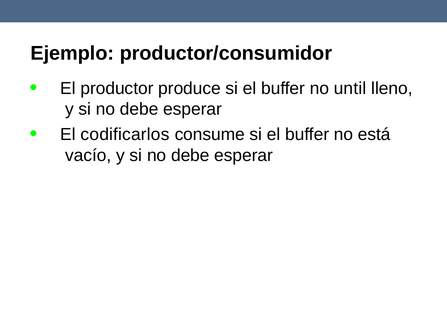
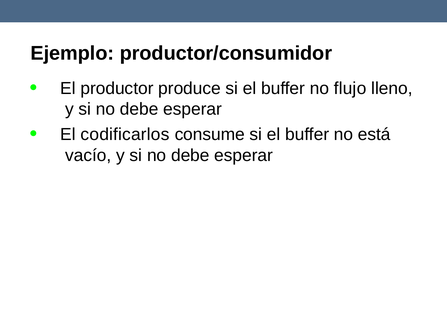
until: until -> flujo
